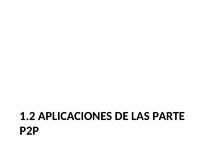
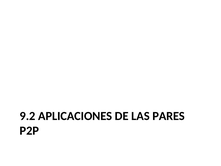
1.2: 1.2 -> 9.2
PARTE: PARTE -> PARES
